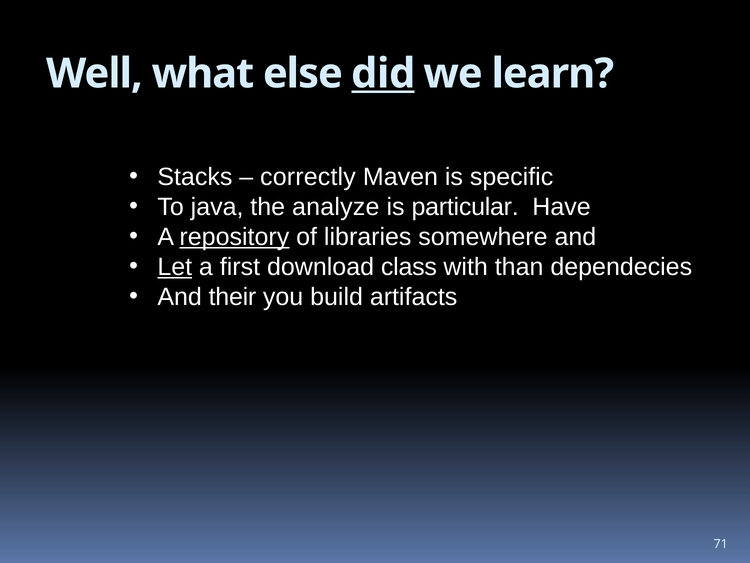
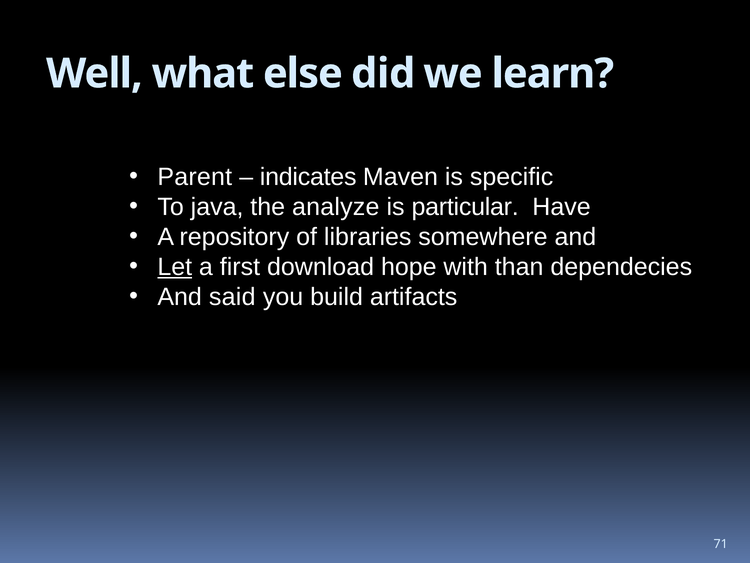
did underline: present -> none
Stacks: Stacks -> Parent
correctly: correctly -> indicates
repository underline: present -> none
class: class -> hope
their: their -> said
